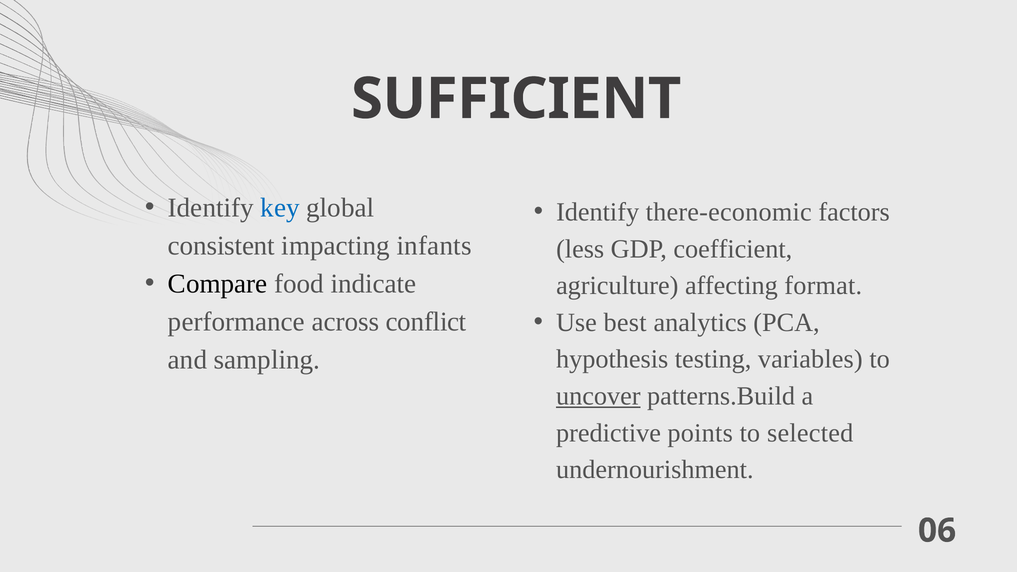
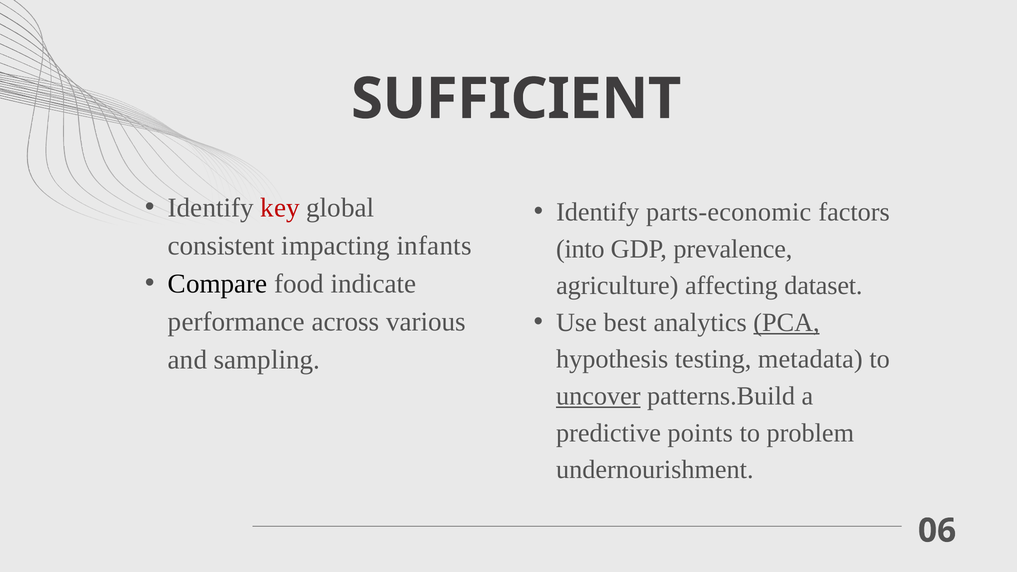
key colour: blue -> red
there-economic: there-economic -> parts-economic
less: less -> into
coefficient: coefficient -> prevalence
format: format -> dataset
PCA underline: none -> present
conflict: conflict -> various
variables: variables -> metadata
selected: selected -> problem
